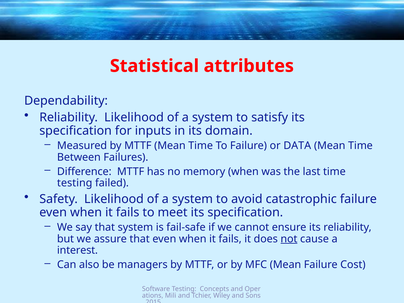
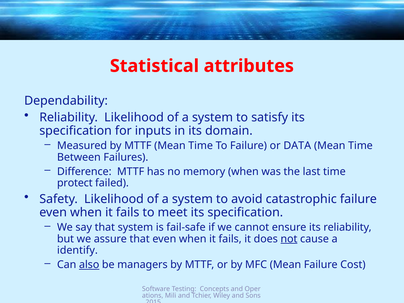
testing at (75, 183): testing -> protect
interest: interest -> identify
also underline: none -> present
